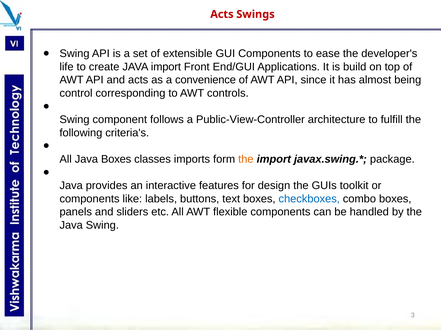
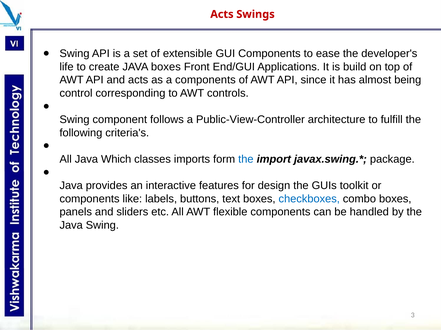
JAVA import: import -> boxes
a convenience: convenience -> components
Java Boxes: Boxes -> Which
the at (246, 160) colour: orange -> blue
